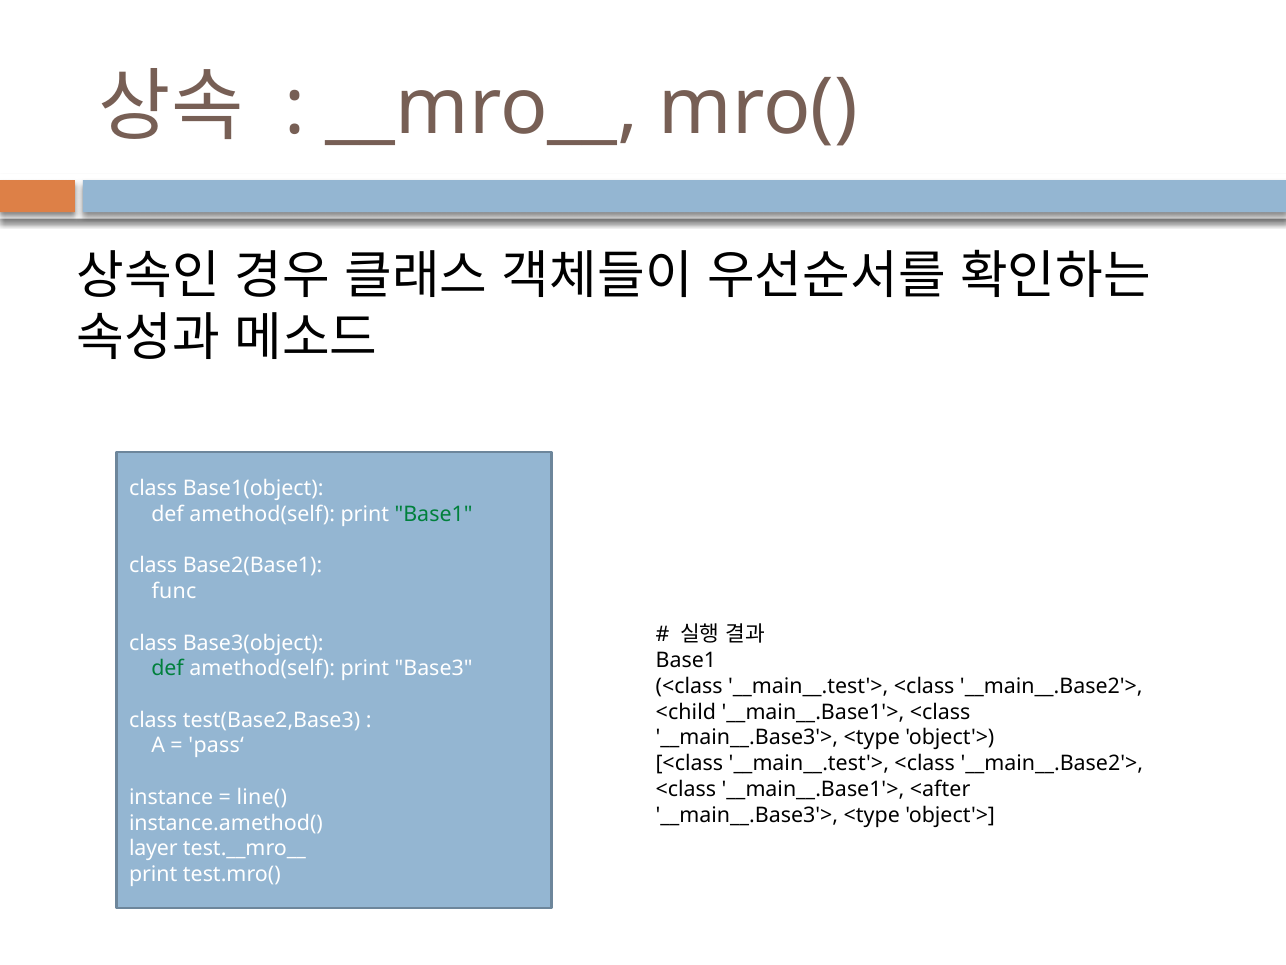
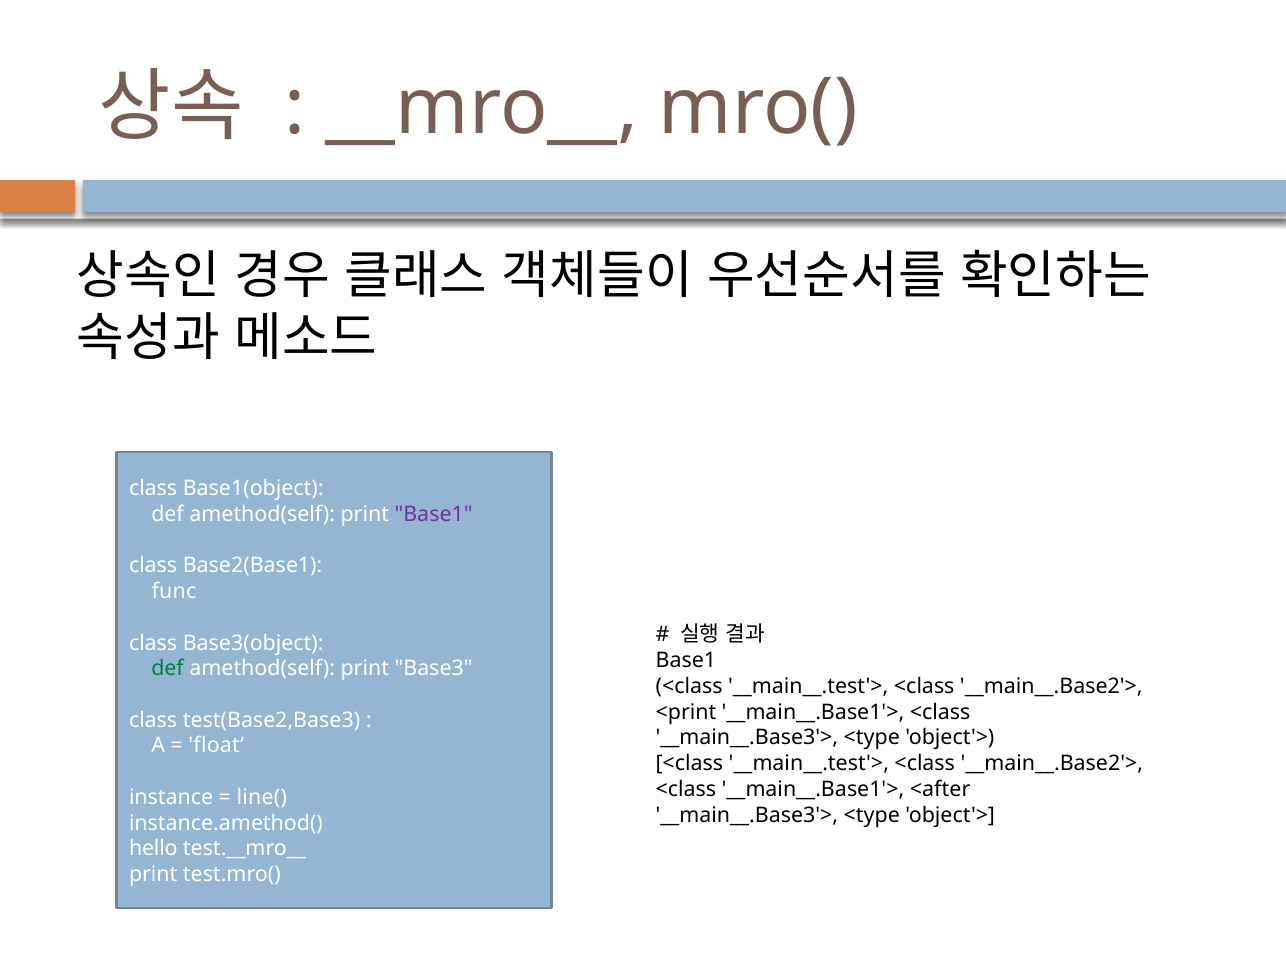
Base1 at (434, 514) colour: green -> purple
<child: <child -> <print
pass‘: pass‘ -> float‘
layer: layer -> hello
